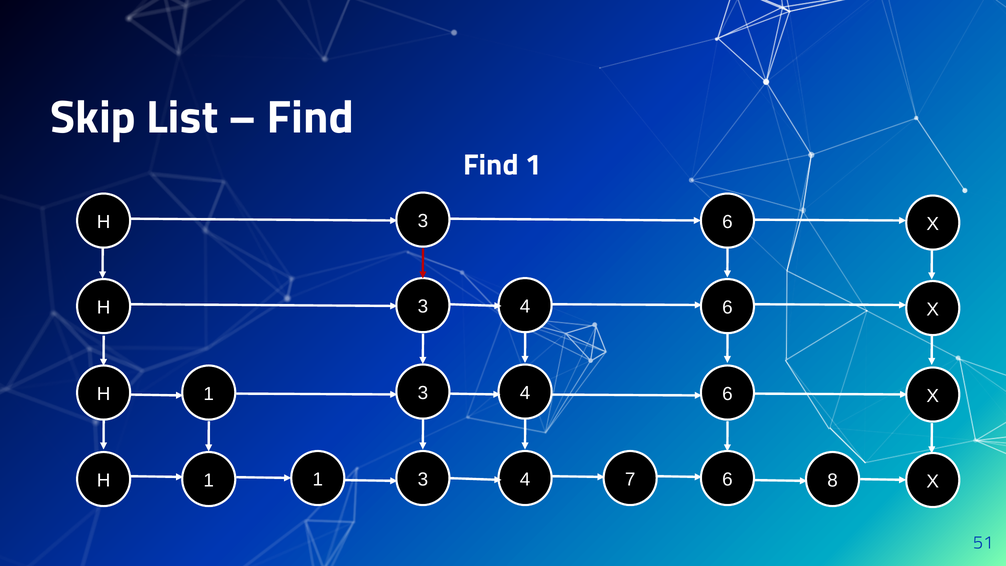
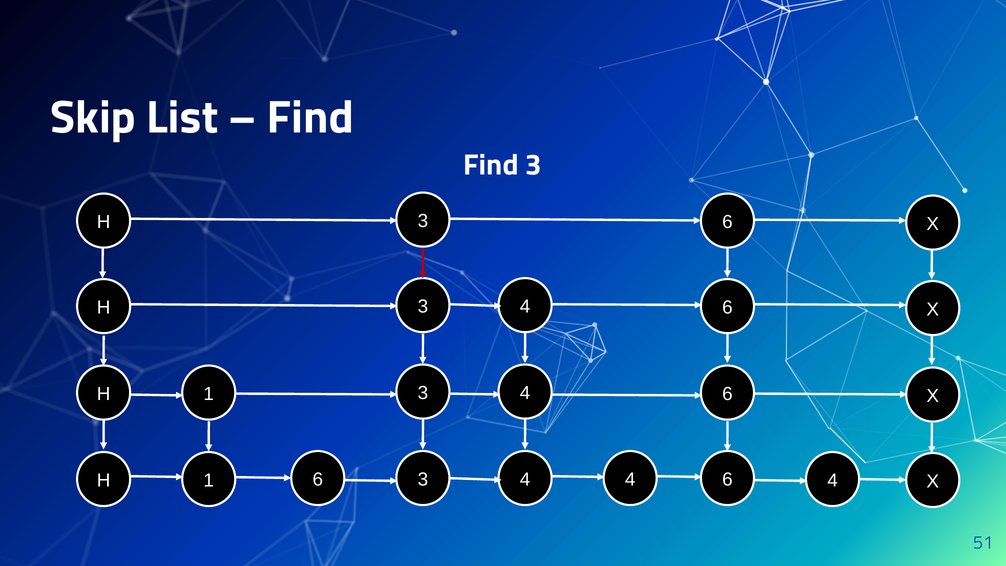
Find 1: 1 -> 3
7 at (630, 479): 7 -> 4
6 8: 8 -> 4
1 at (318, 479): 1 -> 6
